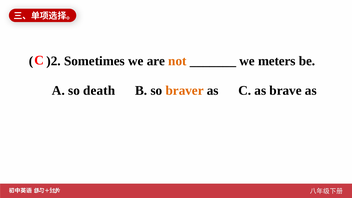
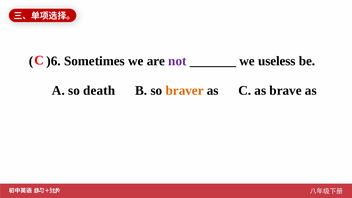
)2: )2 -> )6
not colour: orange -> purple
meters: meters -> useless
